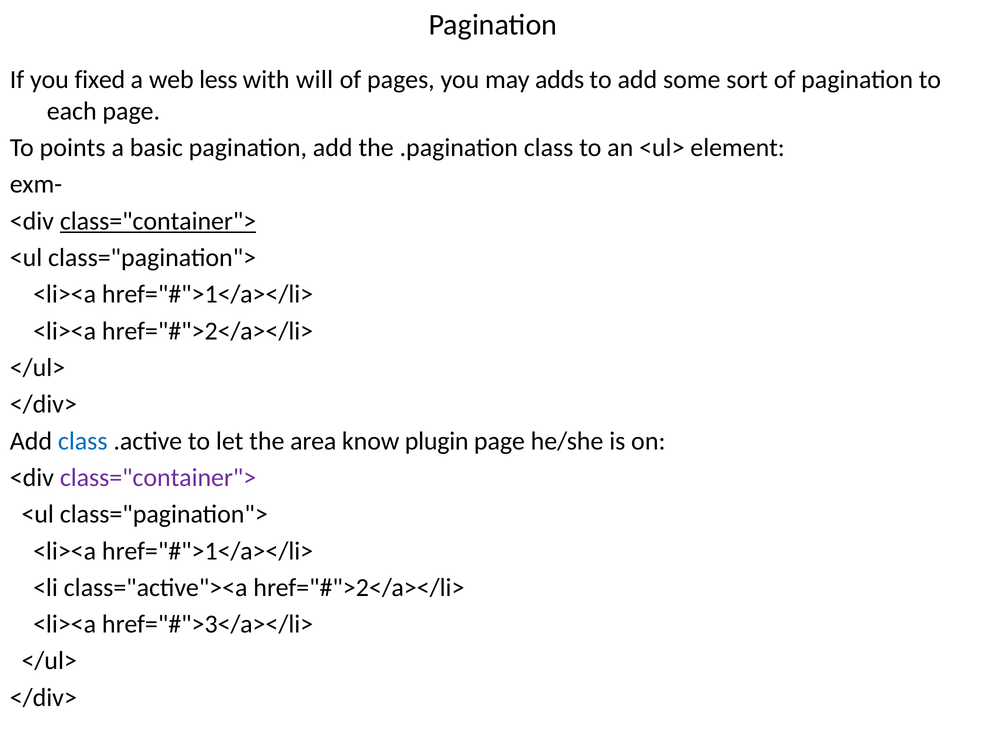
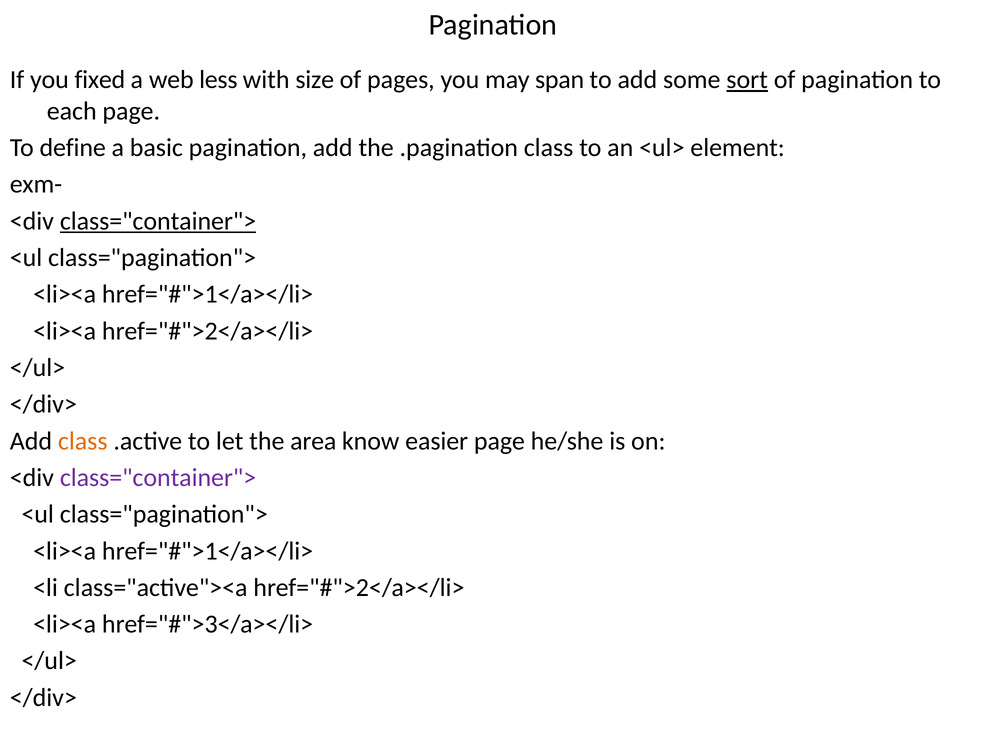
will: will -> size
adds: adds -> span
sort underline: none -> present
points: points -> define
class at (83, 441) colour: blue -> orange
plugin: plugin -> easier
